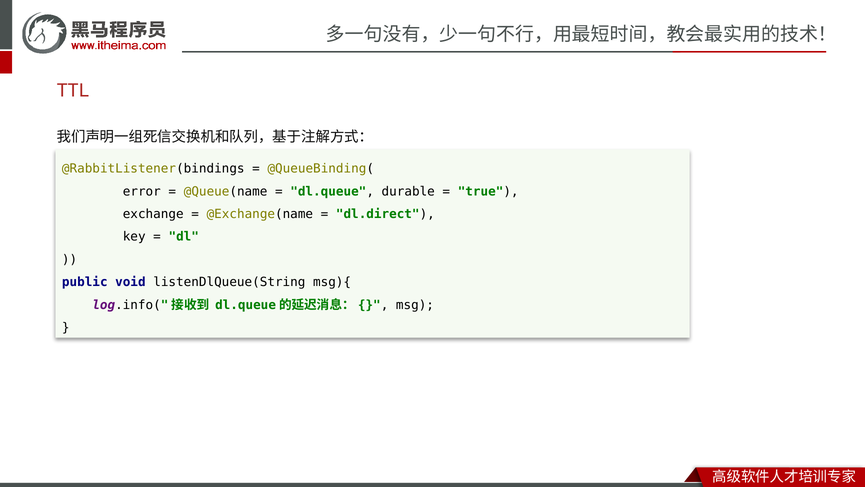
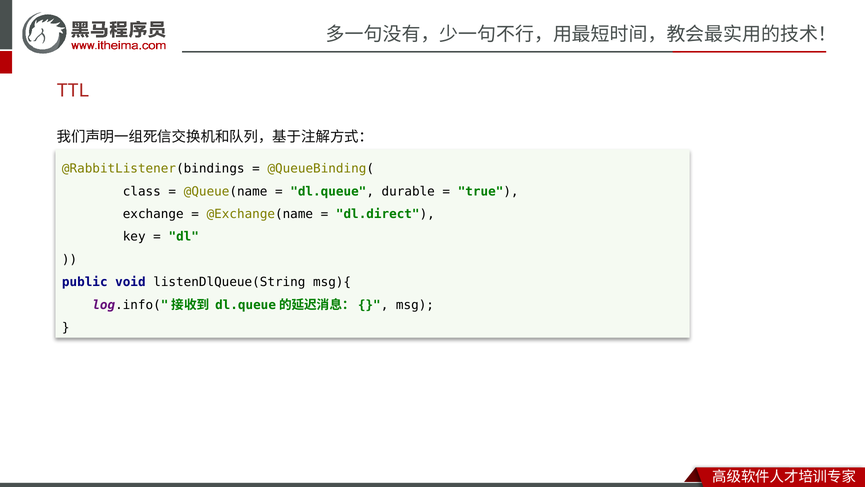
error: error -> class
